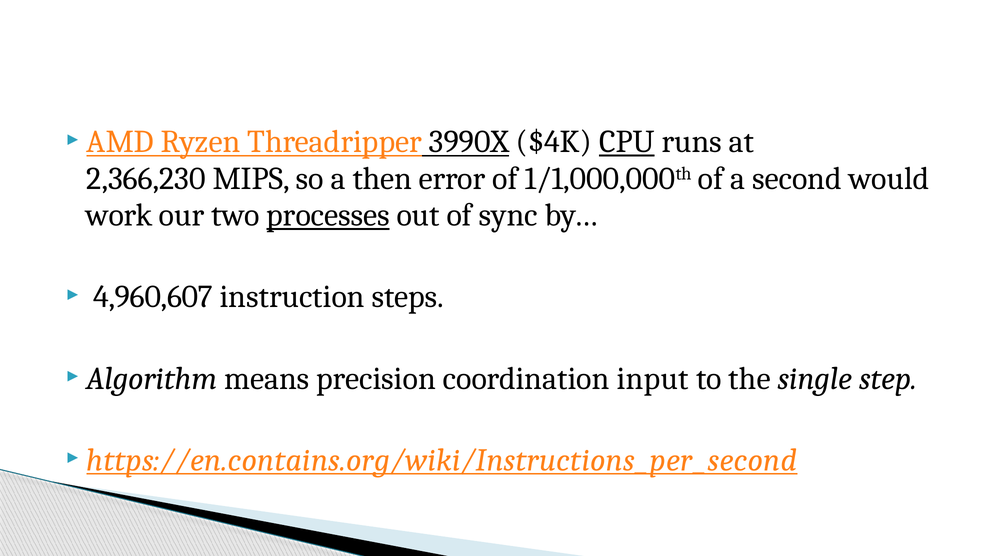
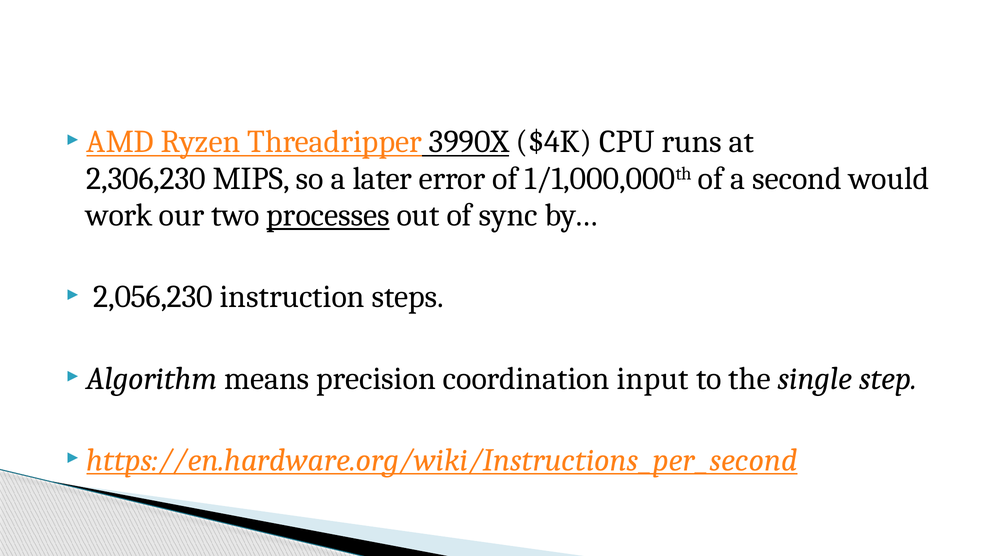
CPU underline: present -> none
2,366,230: 2,366,230 -> 2,306,230
then: then -> later
4,960,607: 4,960,607 -> 2,056,230
https://en.contains.org/wiki/Instructions_per_second: https://en.contains.org/wiki/Instructions_per_second -> https://en.hardware.org/wiki/Instructions_per_second
